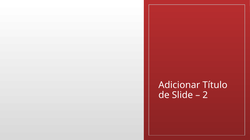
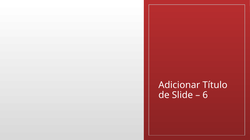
2: 2 -> 6
